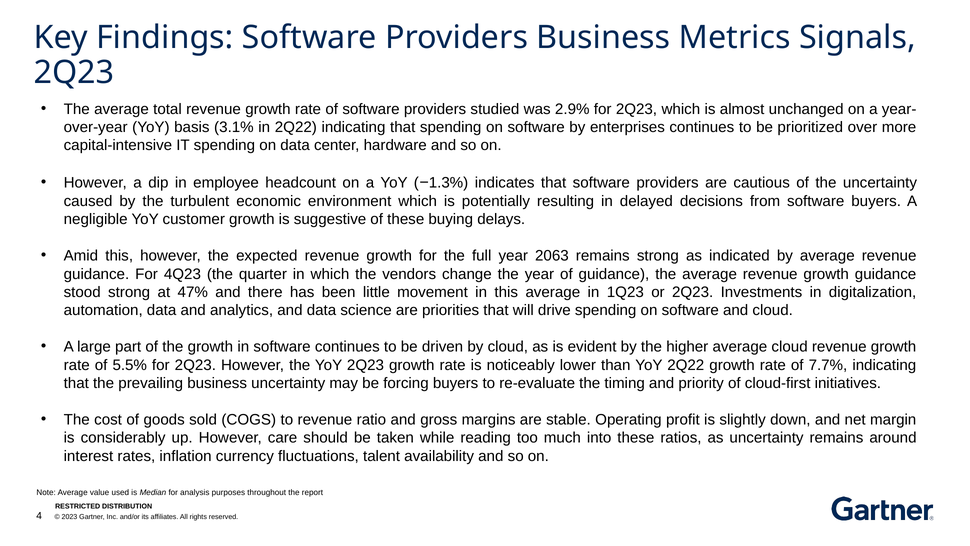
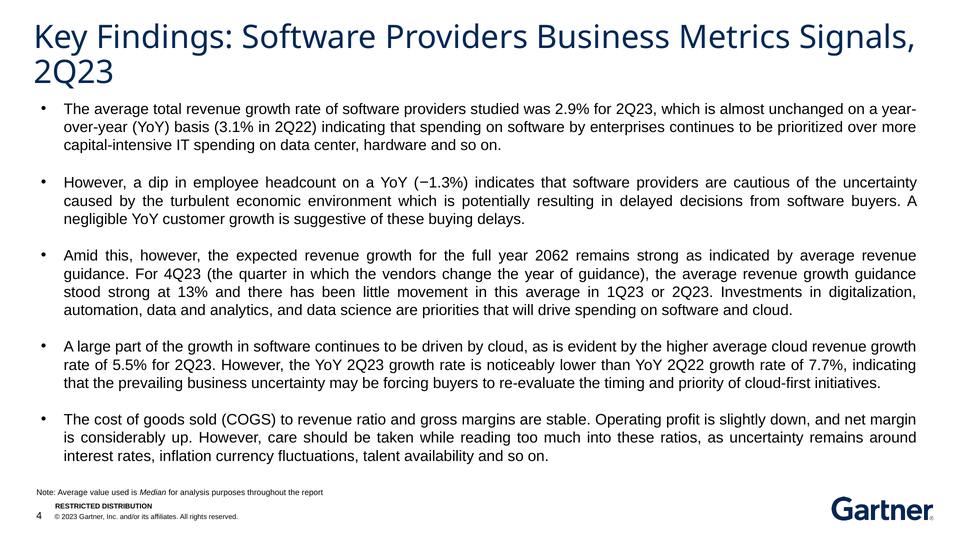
2063: 2063 -> 2062
47%: 47% -> 13%
